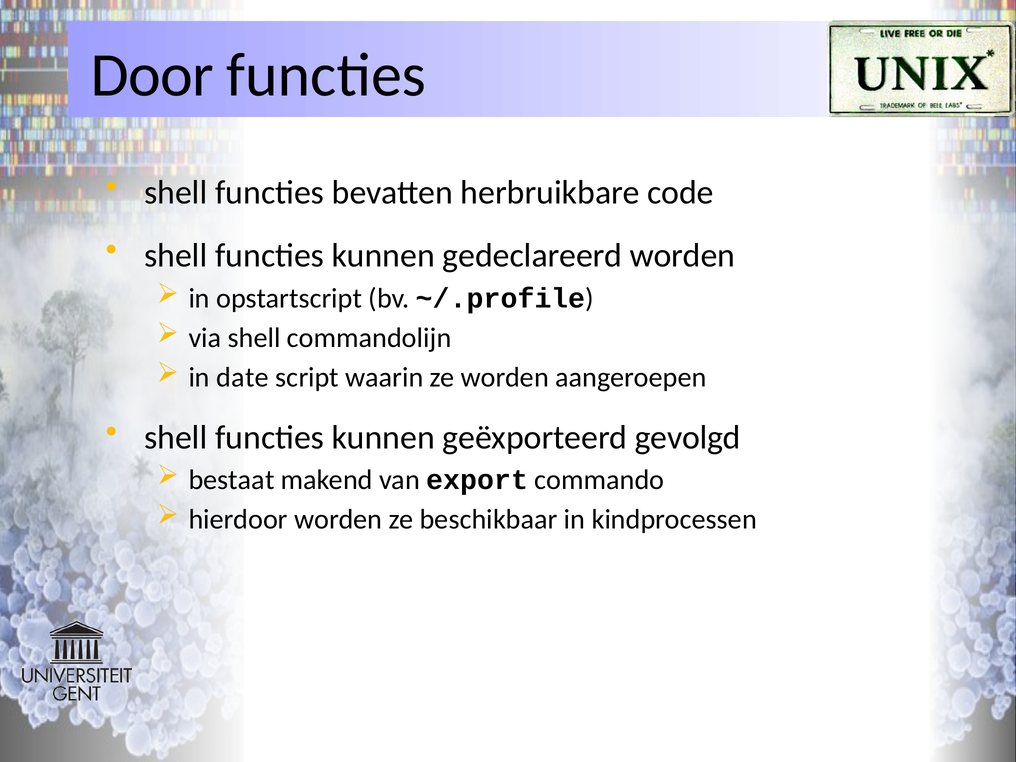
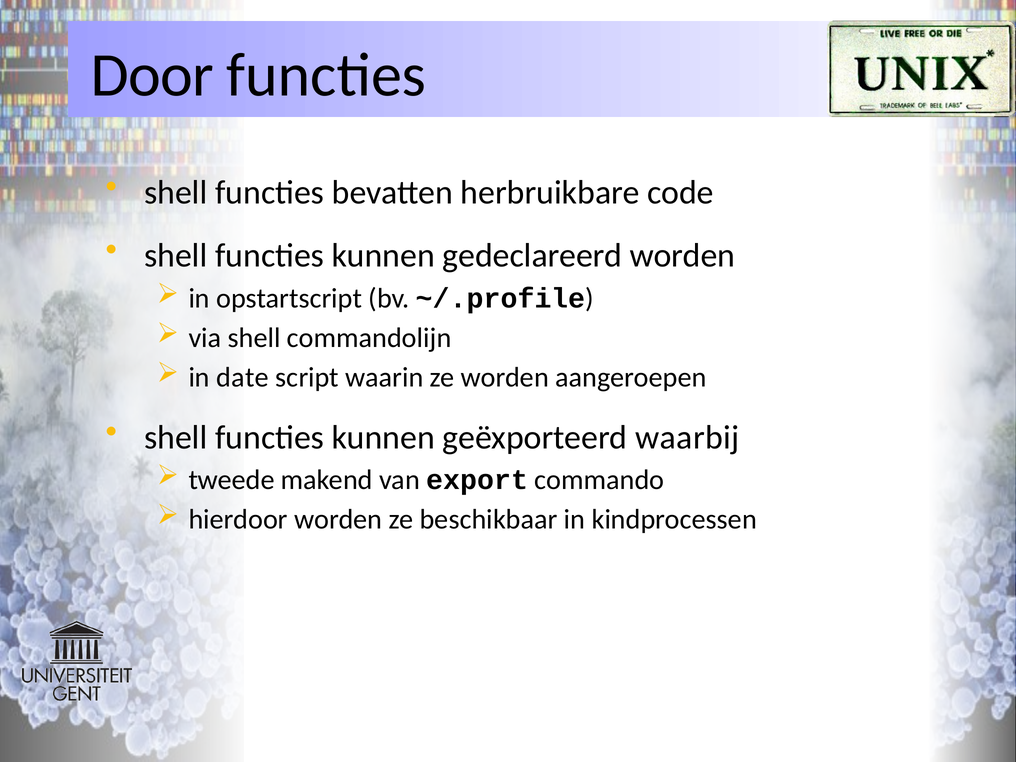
gevolgd: gevolgd -> waarbij
bestaat: bestaat -> tweede
